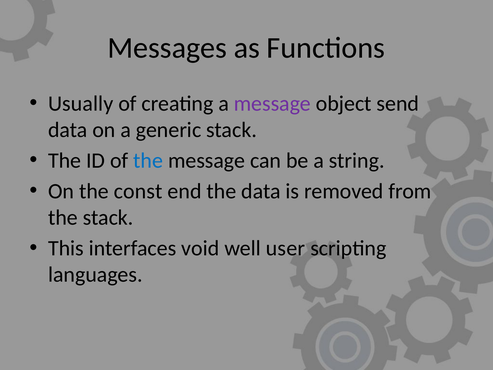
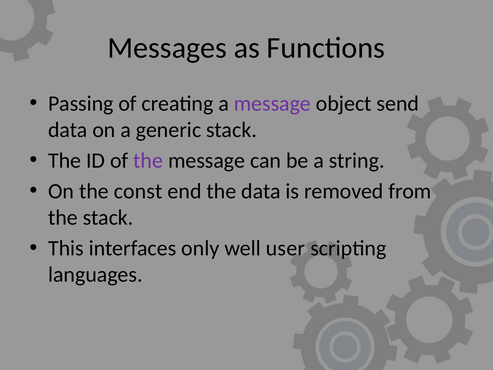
Usually: Usually -> Passing
the at (148, 160) colour: blue -> purple
void: void -> only
